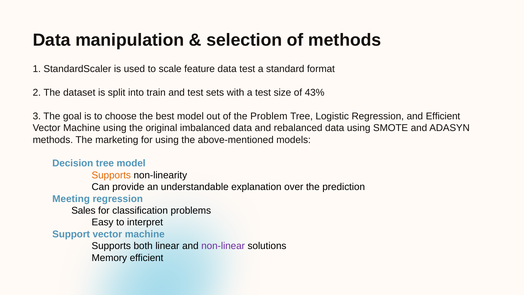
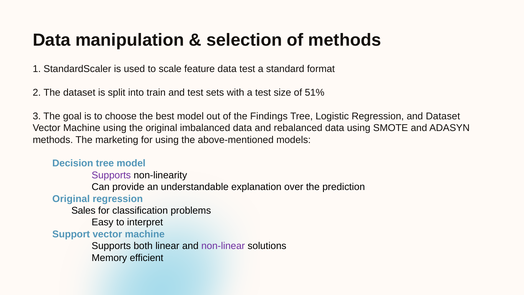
43%: 43% -> 51%
Problem: Problem -> Findings
and Efficient: Efficient -> Dataset
Supports at (111, 175) colour: orange -> purple
Meeting at (71, 199): Meeting -> Original
